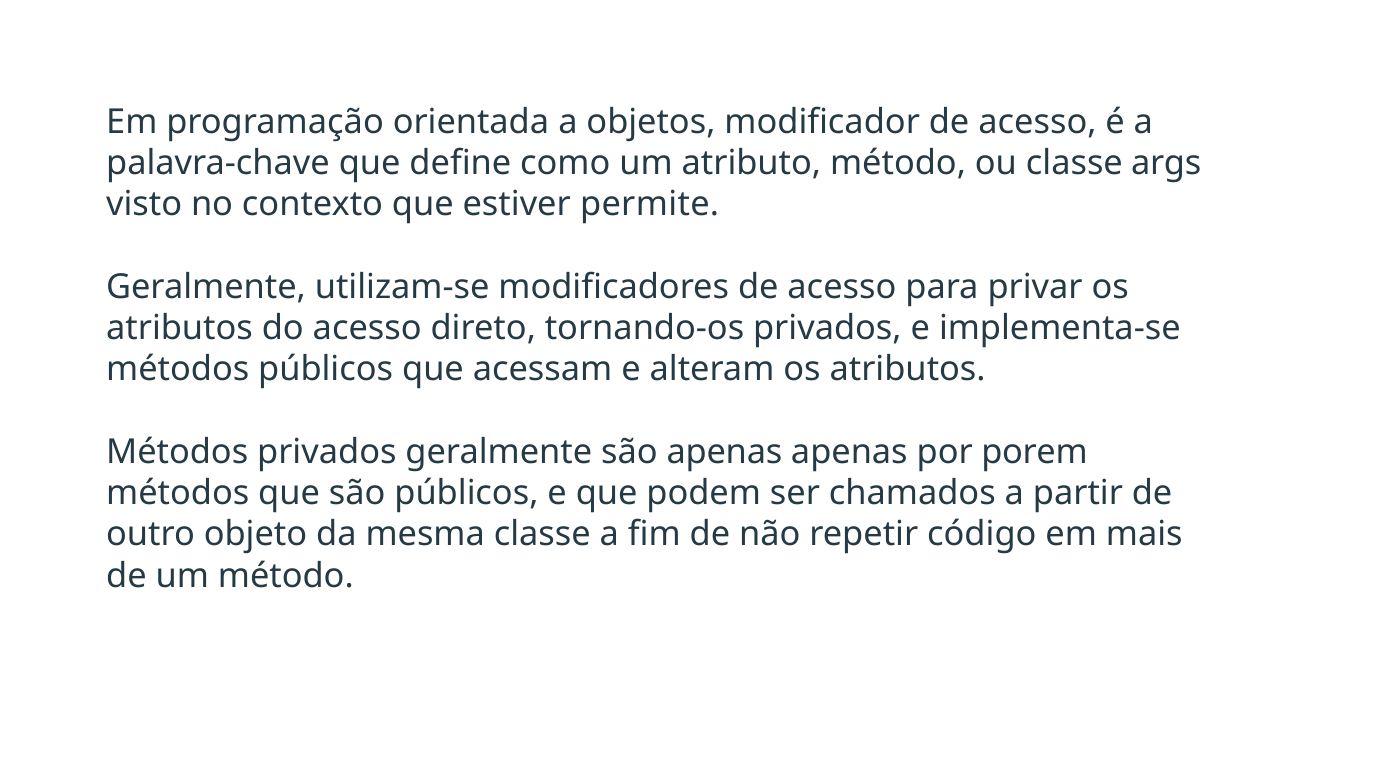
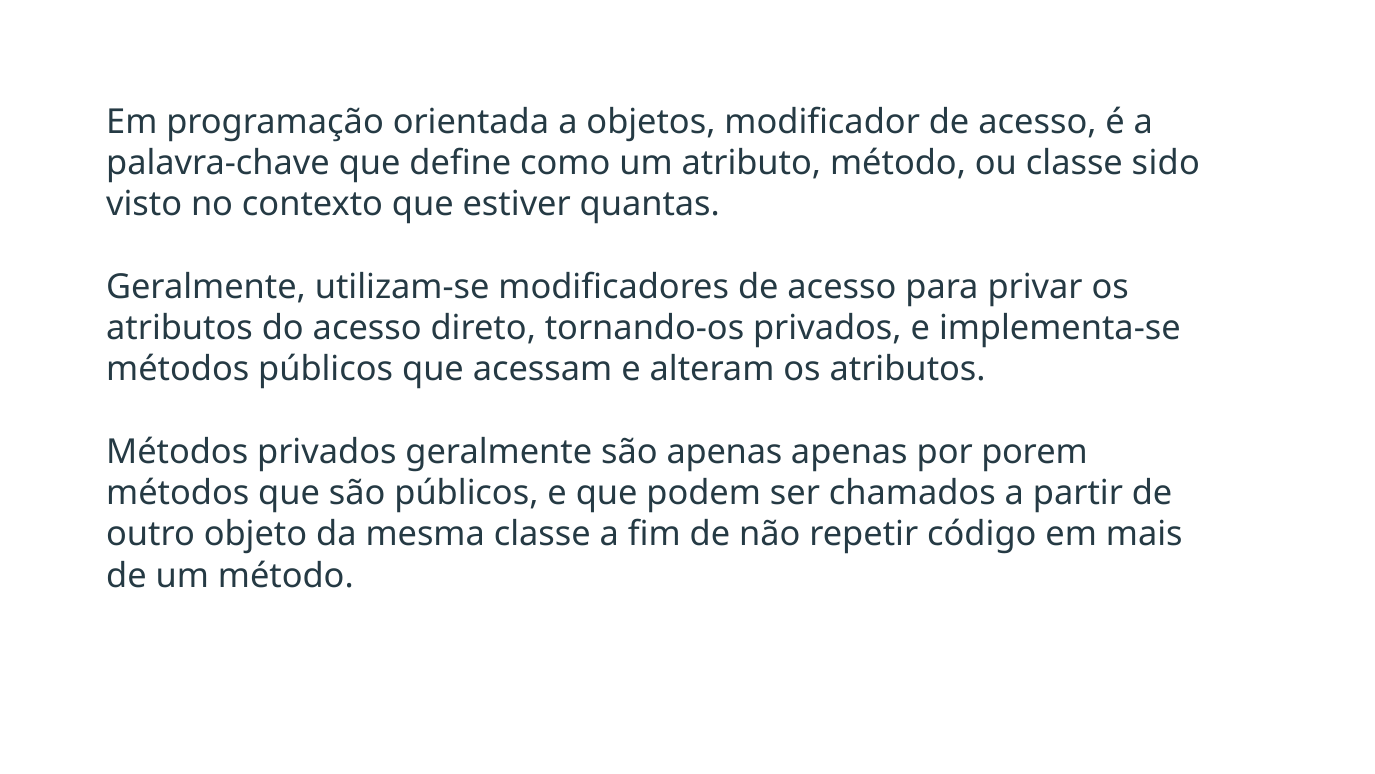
args: args -> sido
permite: permite -> quantas
